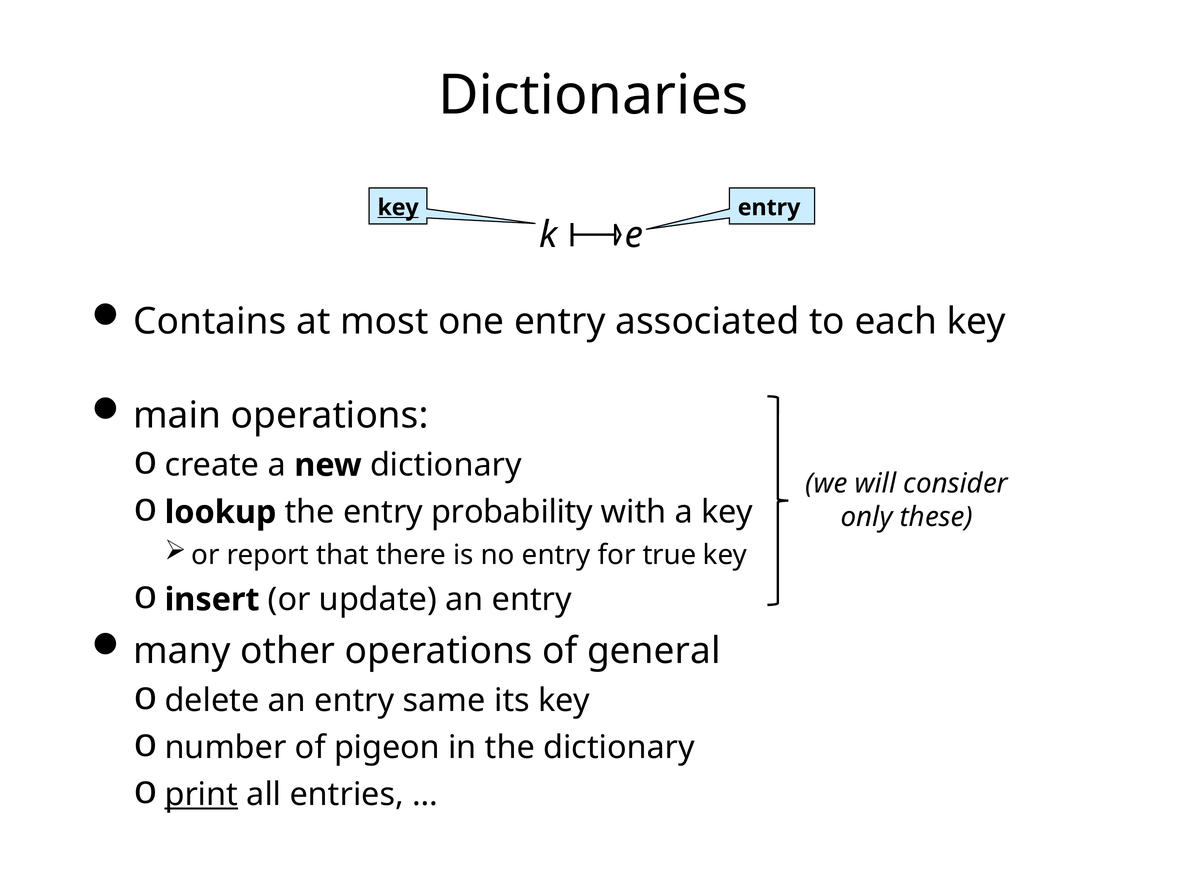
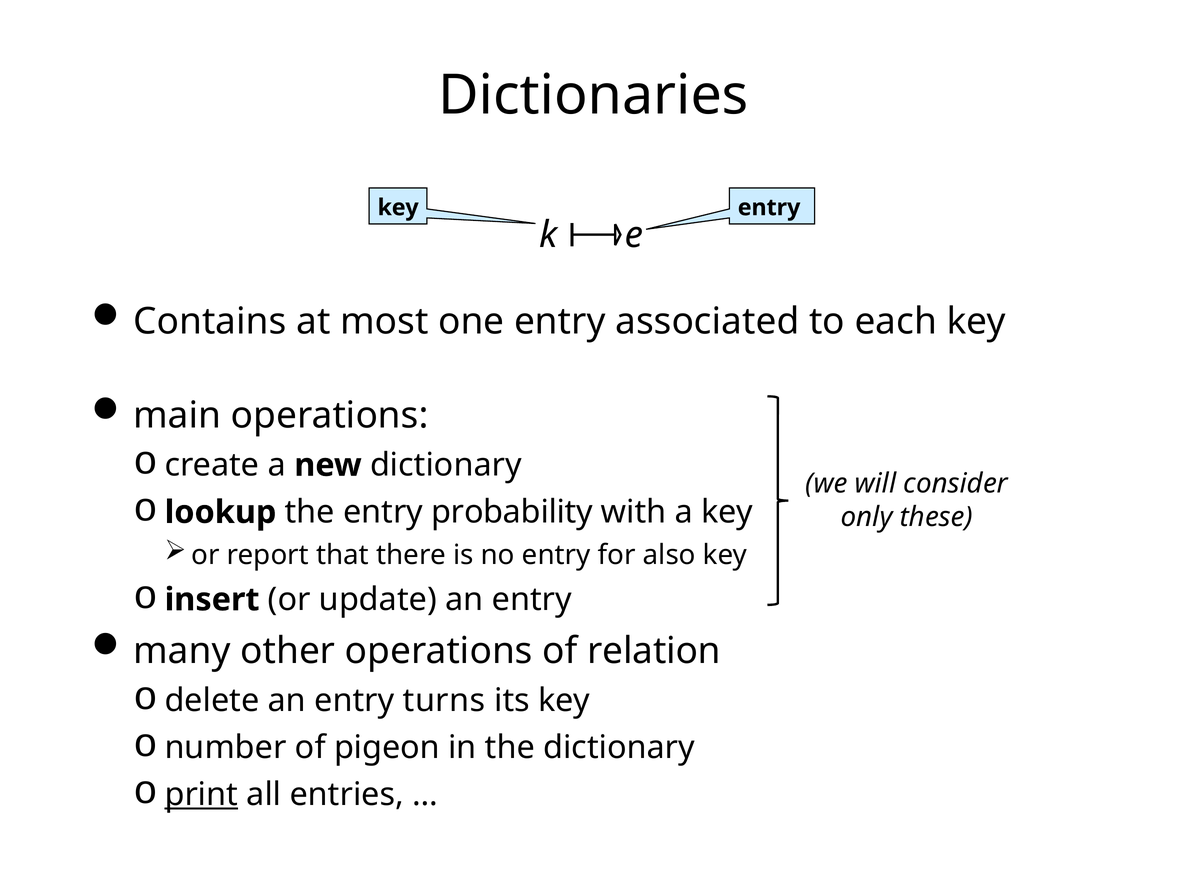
key at (398, 208) underline: present -> none
true: true -> also
general: general -> relation
same: same -> turns
